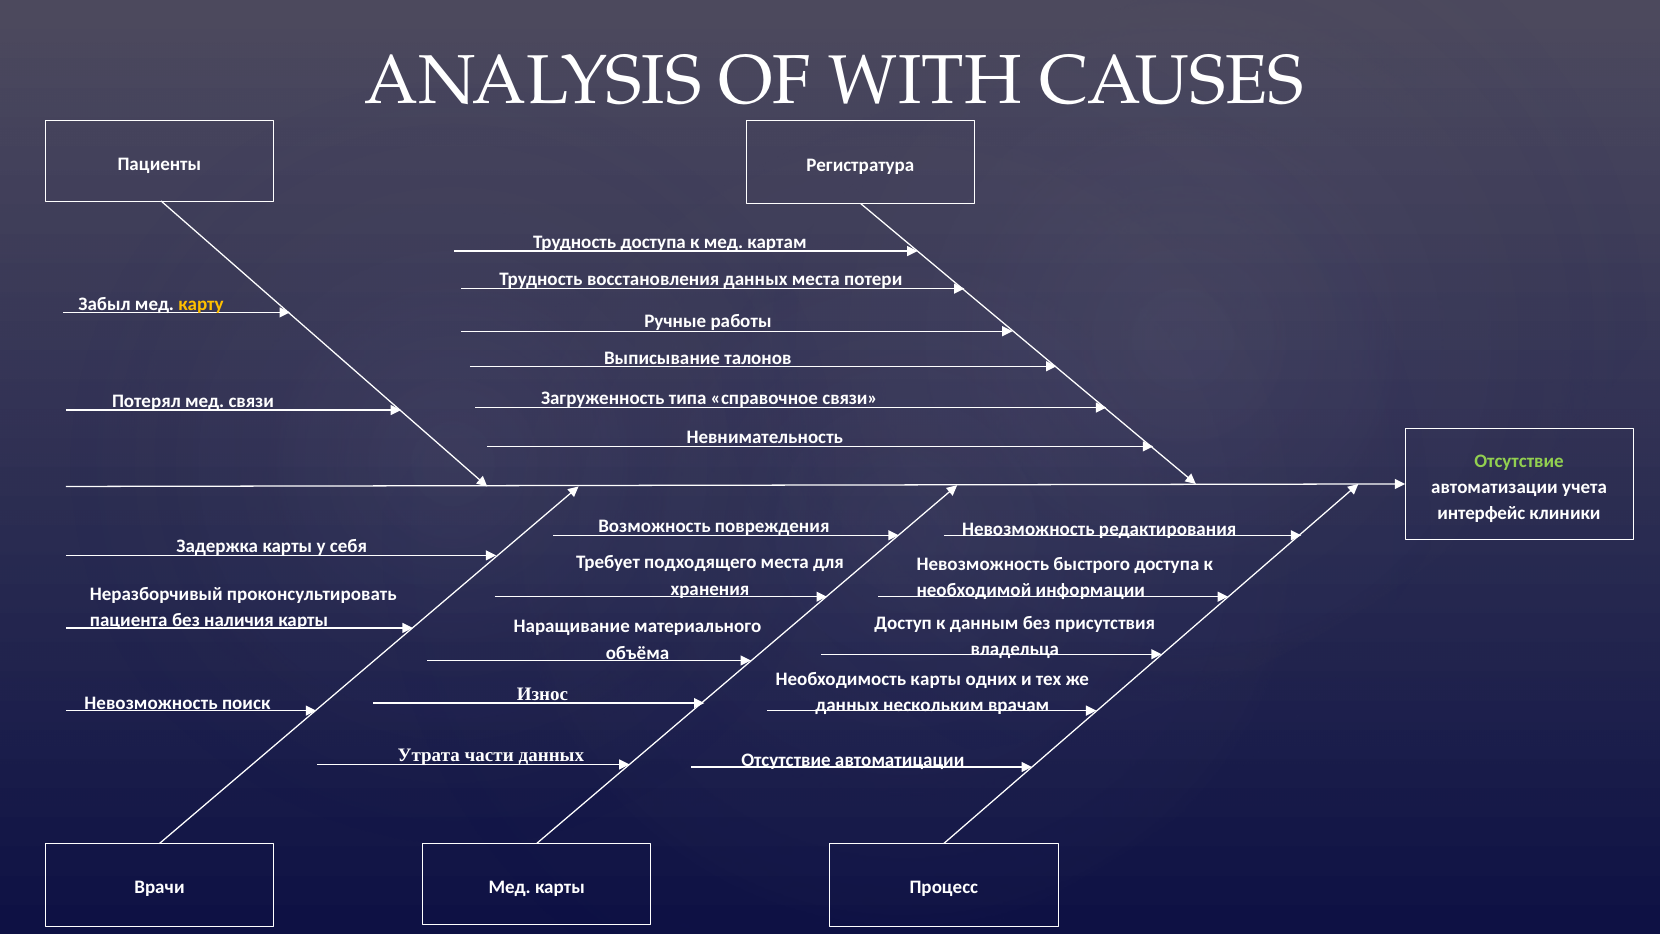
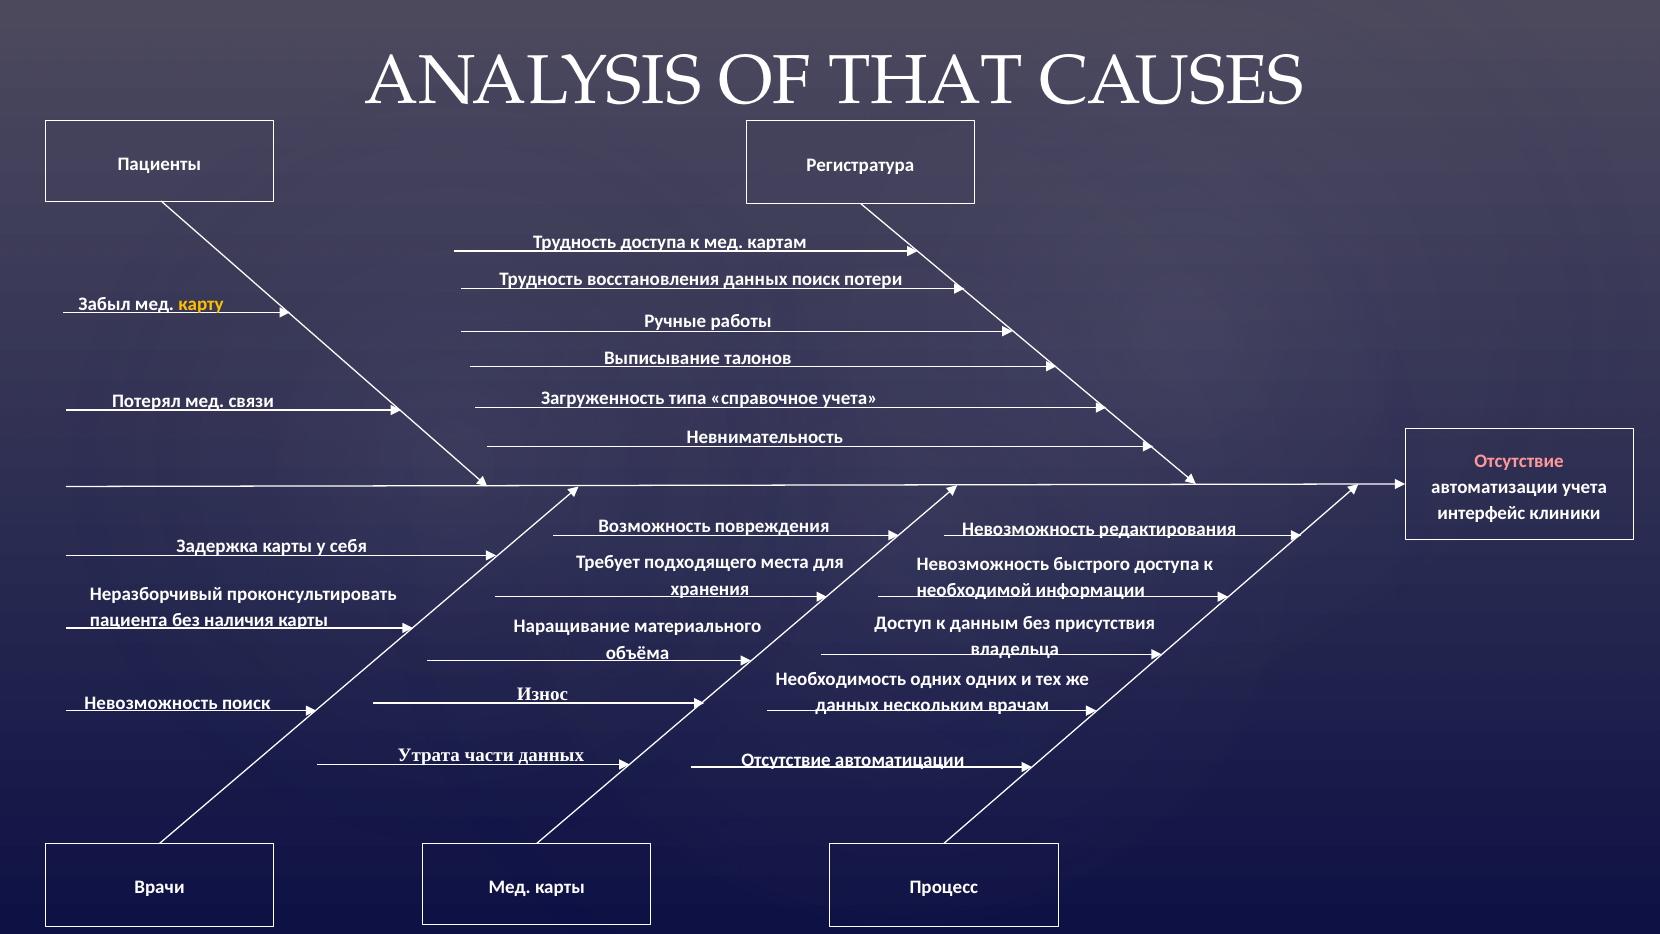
WITH: WITH -> THAT
данных места: места -> поиск
справочное связи: связи -> учета
Отсутствие at (1519, 461) colour: light green -> pink
Необходимость карты: карты -> одних
